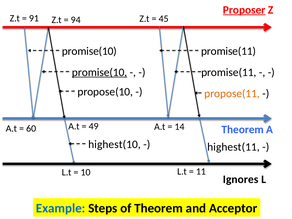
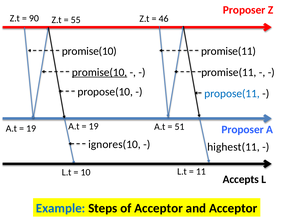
Proposer at (244, 10) underline: present -> none
91: 91 -> 90
45: 45 -> 46
94: 94 -> 55
propose(11 colour: orange -> blue
49 at (94, 126): 49 -> 19
14: 14 -> 51
60 at (31, 128): 60 -> 19
Theorem at (243, 129): Theorem -> Proposer
highest(10: highest(10 -> ignores(10
Ignores: Ignores -> Accepts
of Theorem: Theorem -> Acceptor
